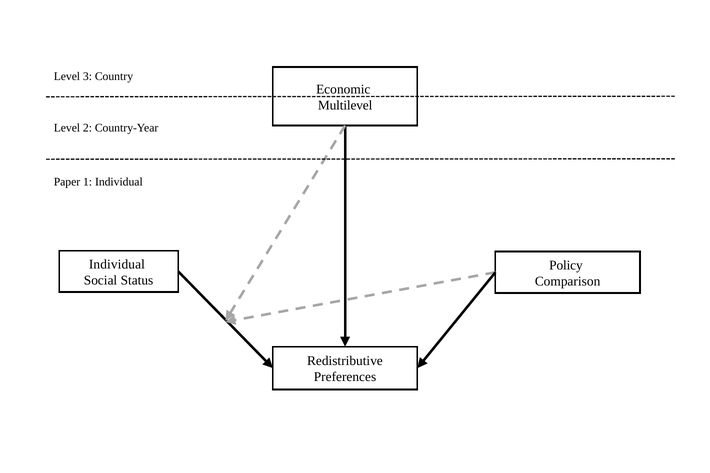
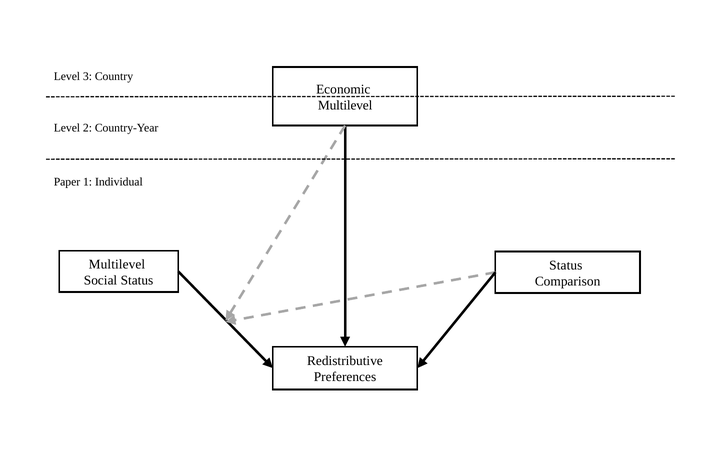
Individual at (117, 264): Individual -> Multilevel
Policy at (566, 265): Policy -> Status
